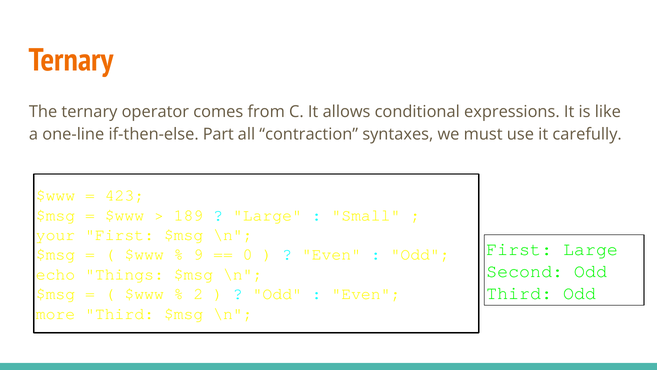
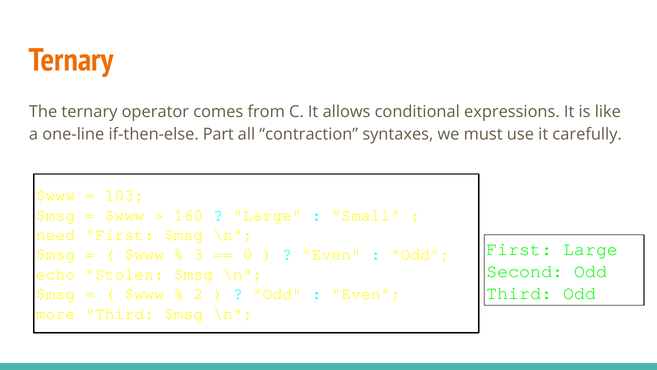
423: 423 -> 103
189: 189 -> 160
your: your -> need
9: 9 -> 3
Things: Things -> Stolen
